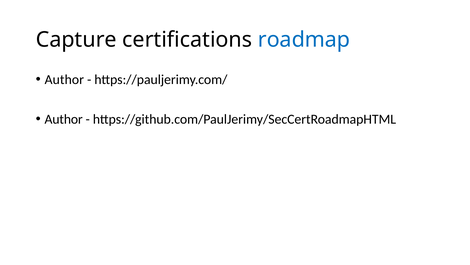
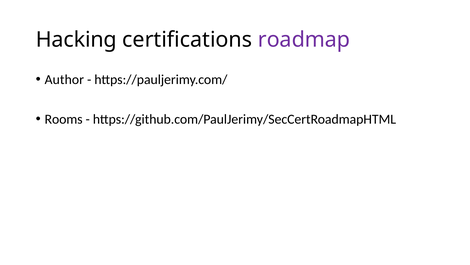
Capture: Capture -> Hacking
roadmap colour: blue -> purple
Author at (64, 119): Author -> Rooms
